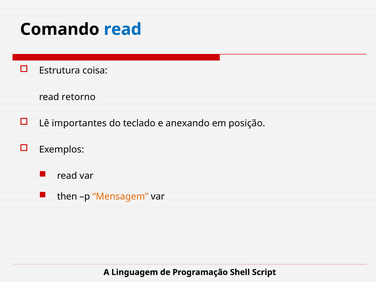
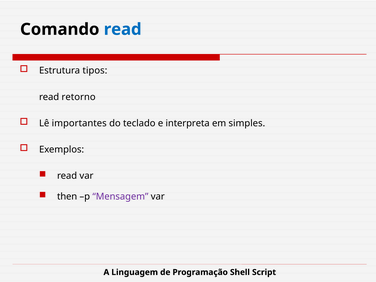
coisa: coisa -> tipos
anexando: anexando -> interpreta
posição: posição -> simples
Mensagem colour: orange -> purple
